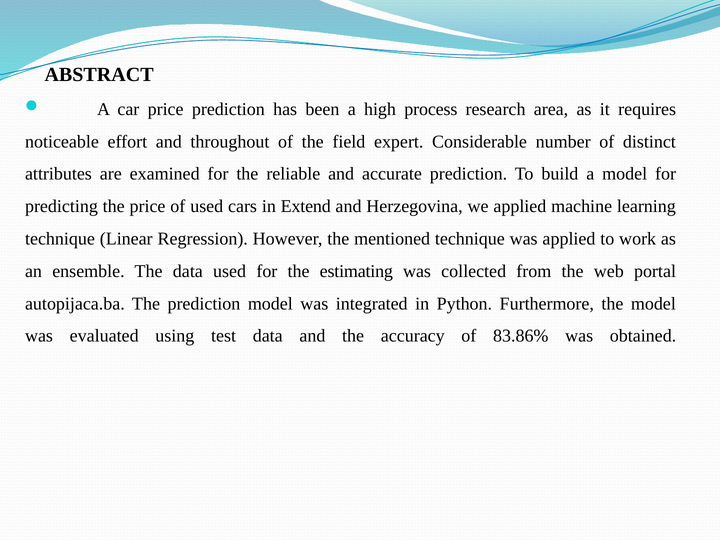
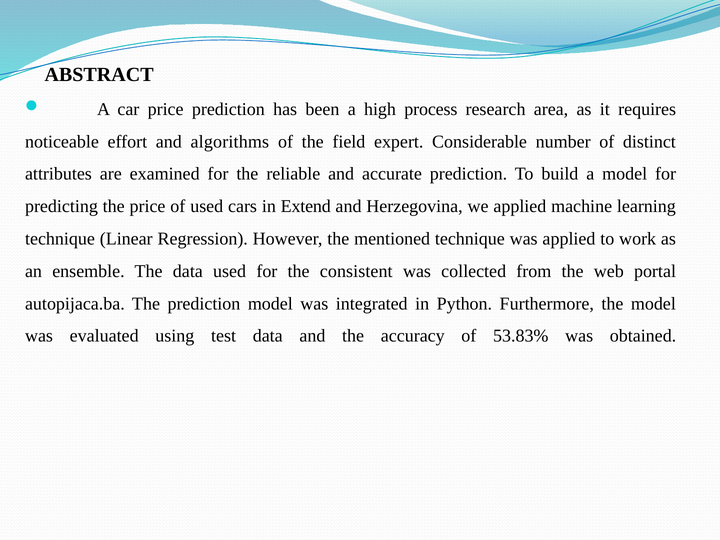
throughout: throughout -> algorithms
estimating: estimating -> consistent
83.86%: 83.86% -> 53.83%
